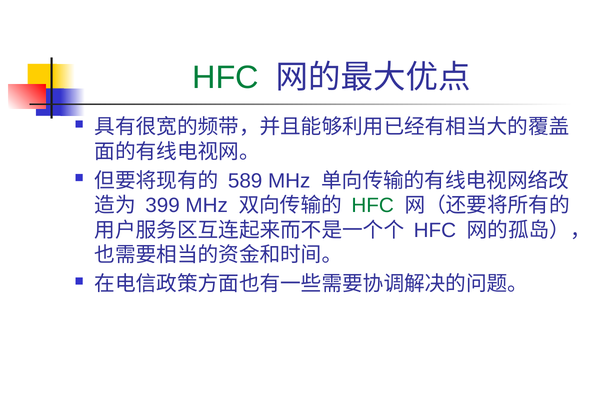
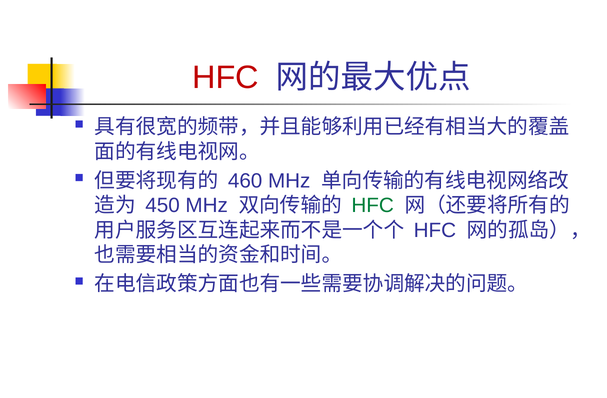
HFC at (225, 78) colour: green -> red
589: 589 -> 460
399: 399 -> 450
